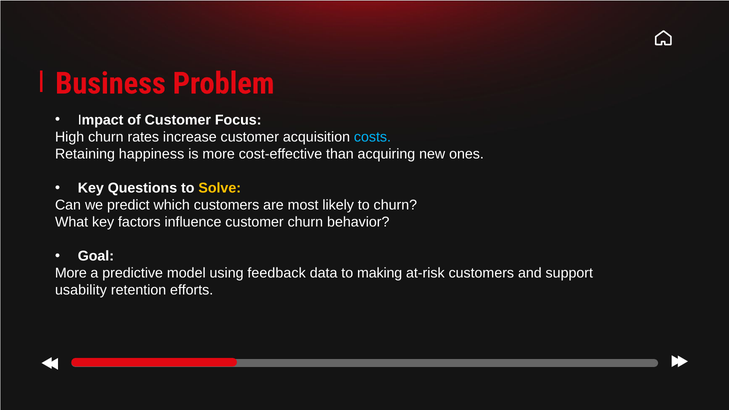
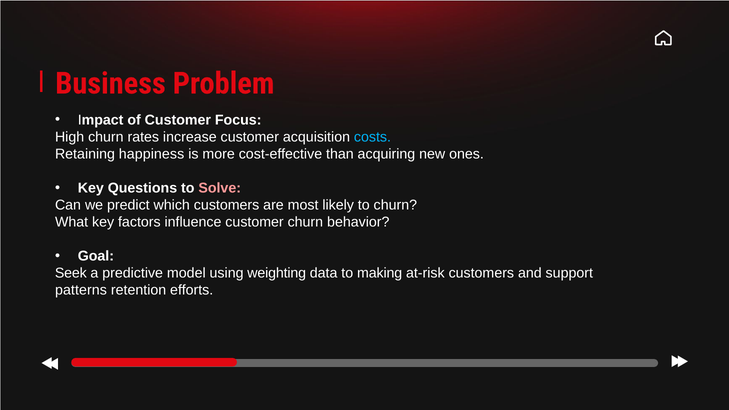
Solve colour: yellow -> pink
More at (71, 273): More -> Seek
feedback: feedback -> weighting
usability: usability -> patterns
